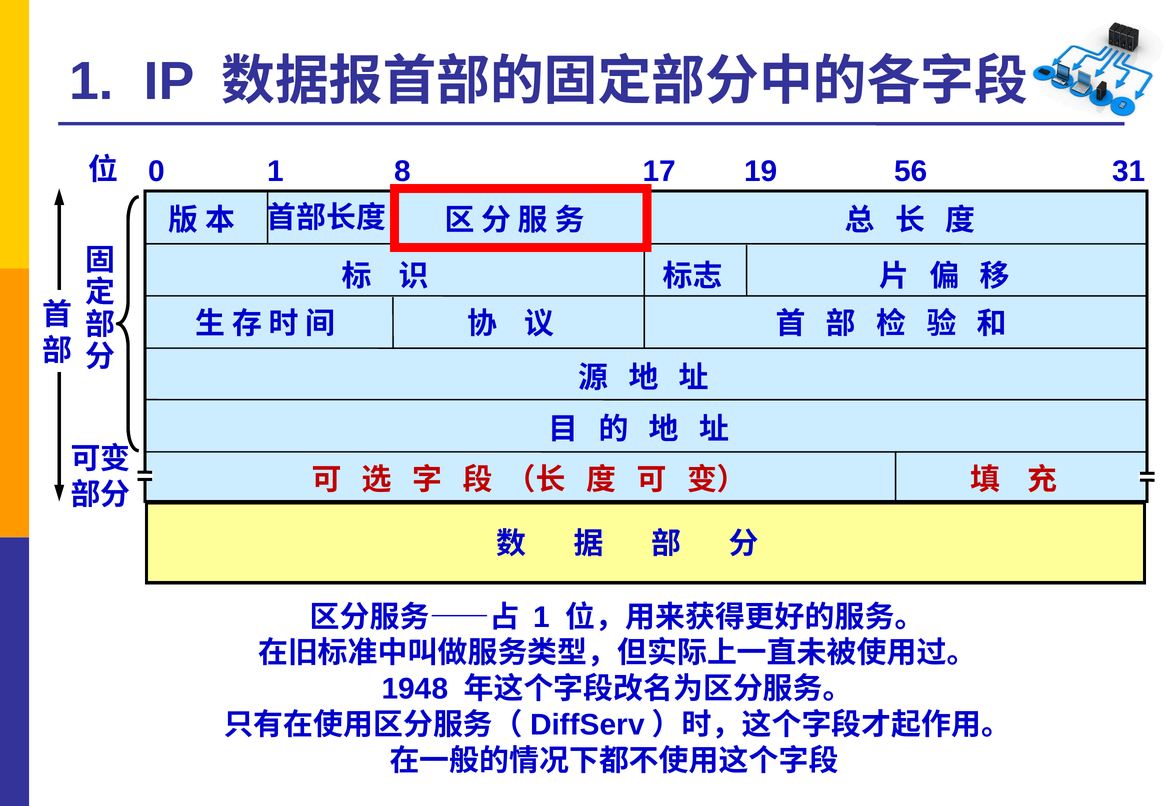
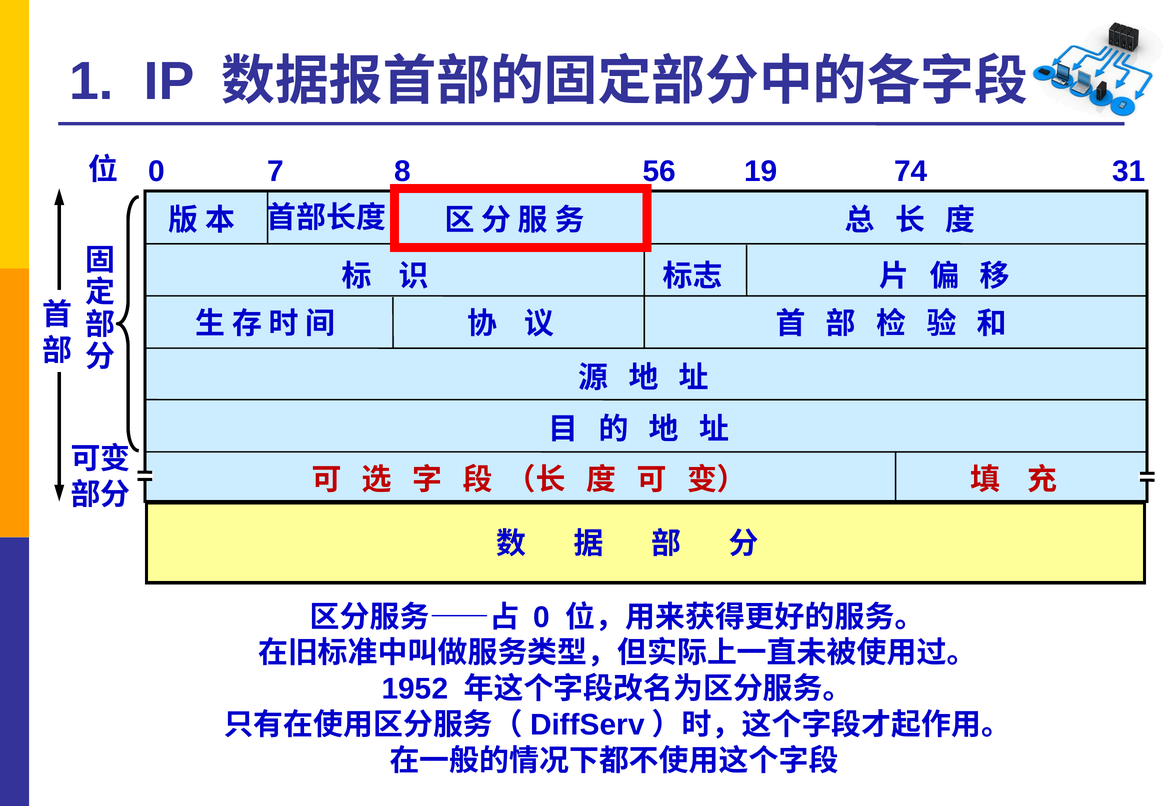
0 1: 1 -> 7
17: 17 -> 56
56: 56 -> 74
1 at (542, 618): 1 -> 0
1948: 1948 -> 1952
